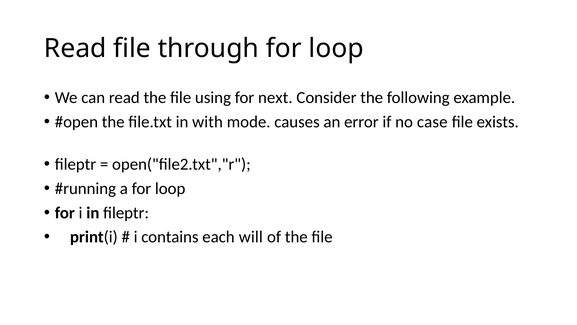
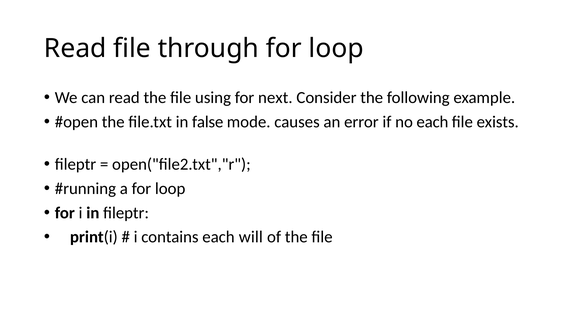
with: with -> false
no case: case -> each
